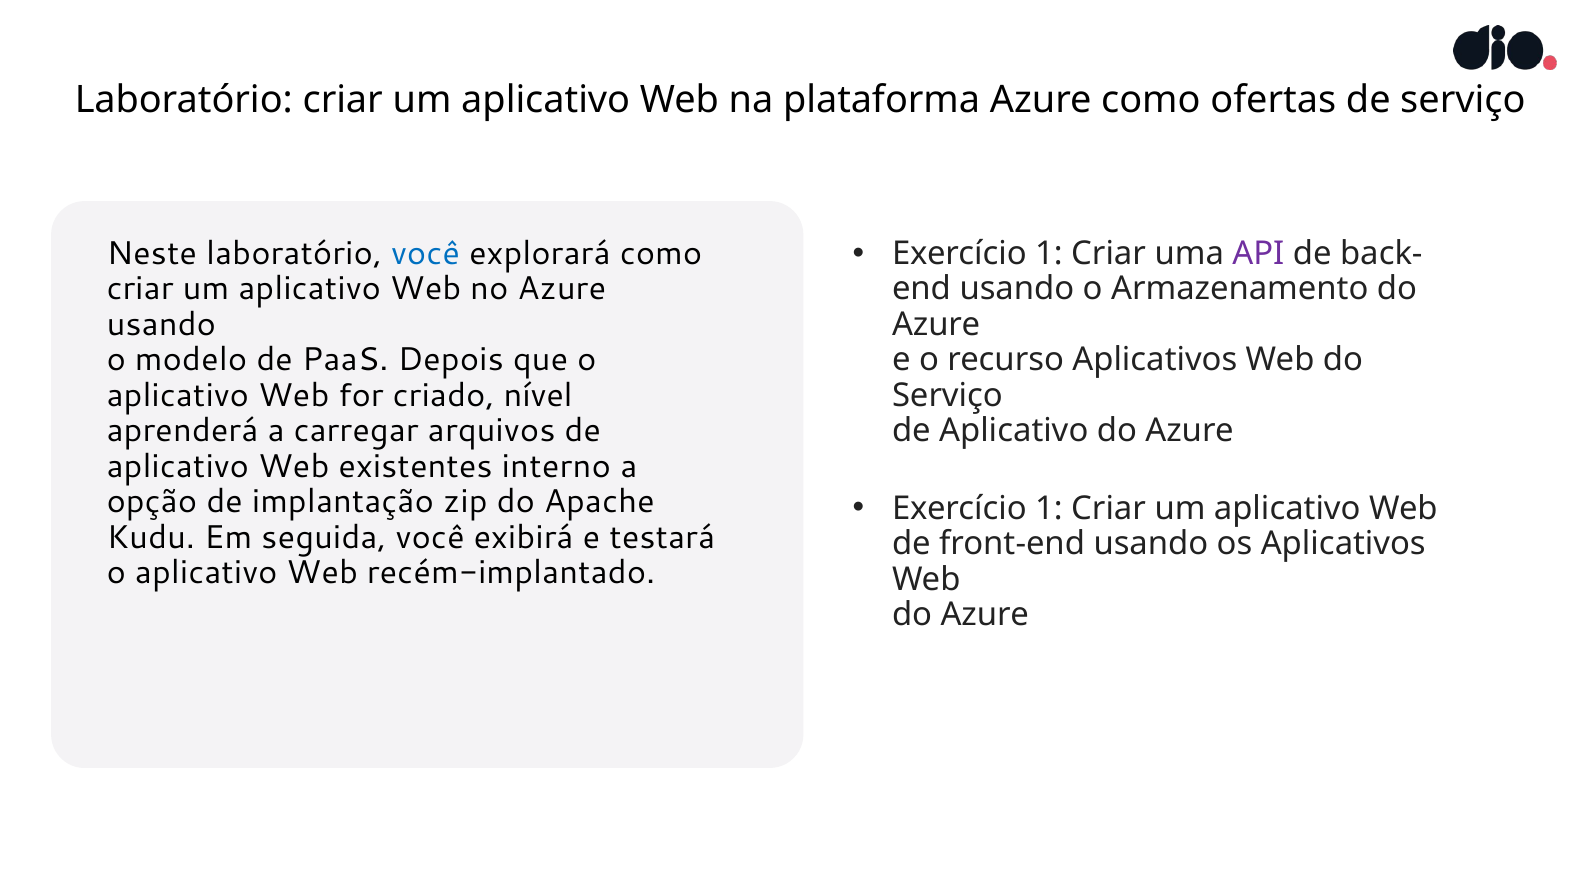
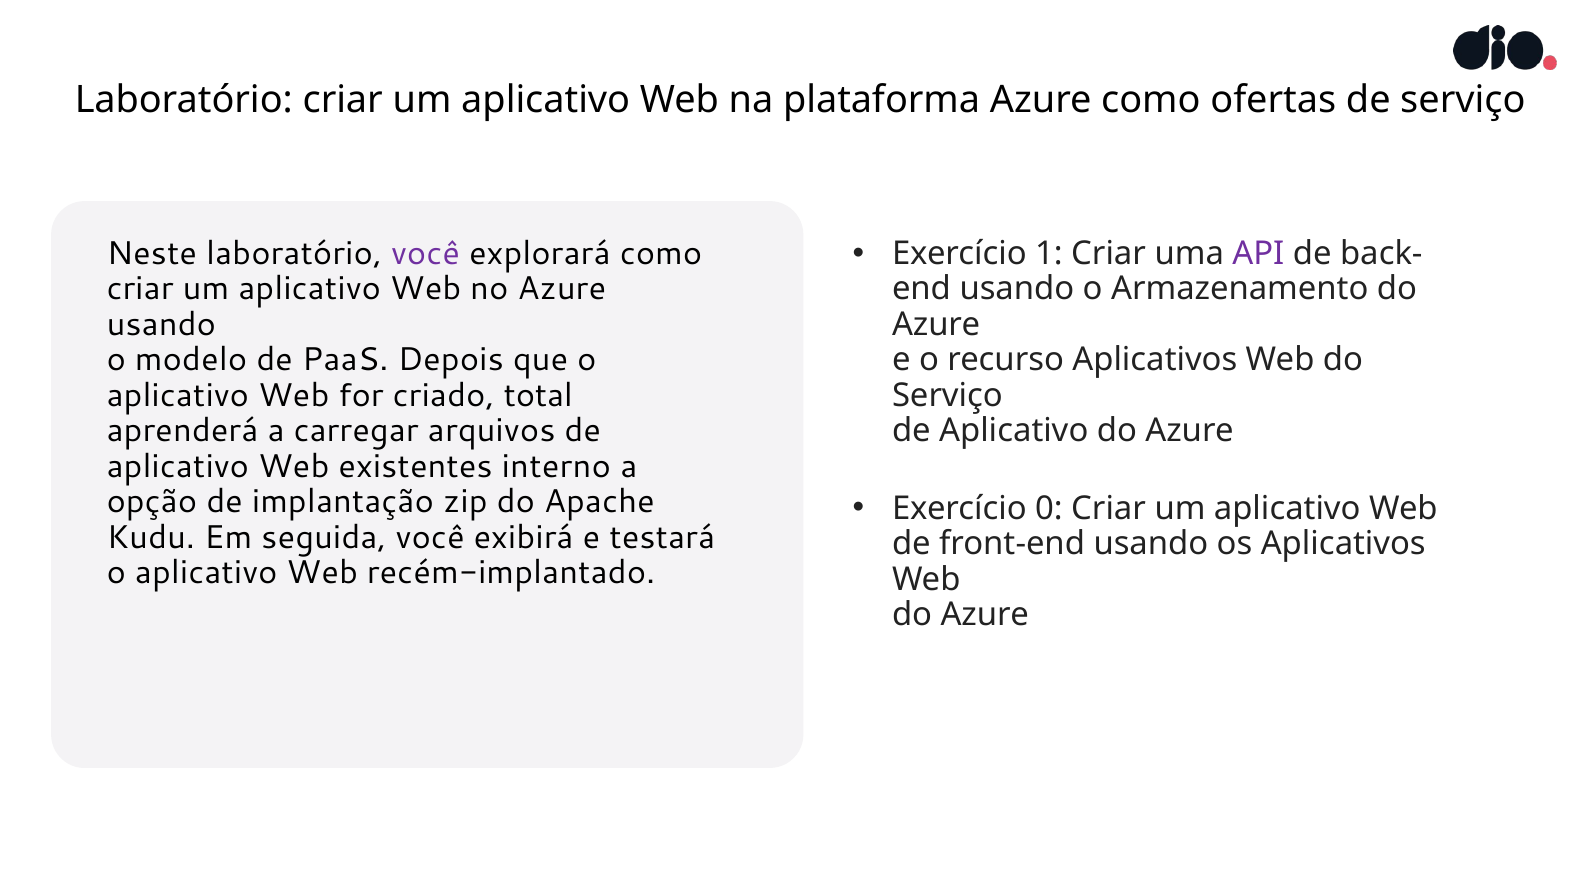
você at (426, 254) colour: blue -> purple
nível: nível -> total
1 at (1049, 508): 1 -> 0
